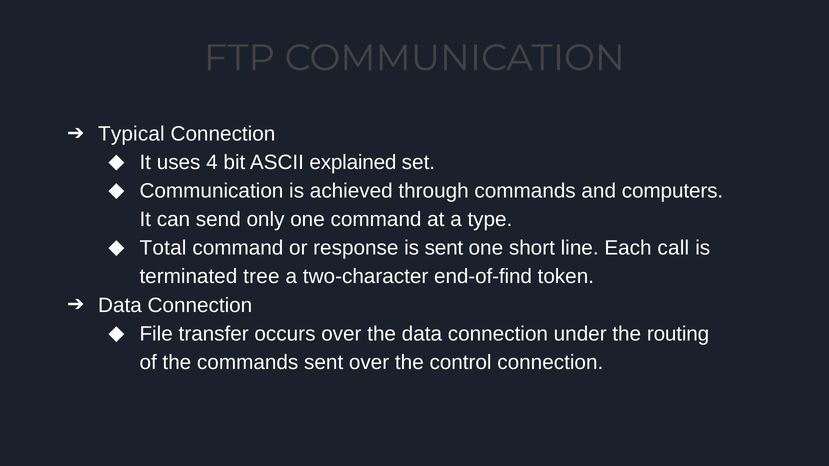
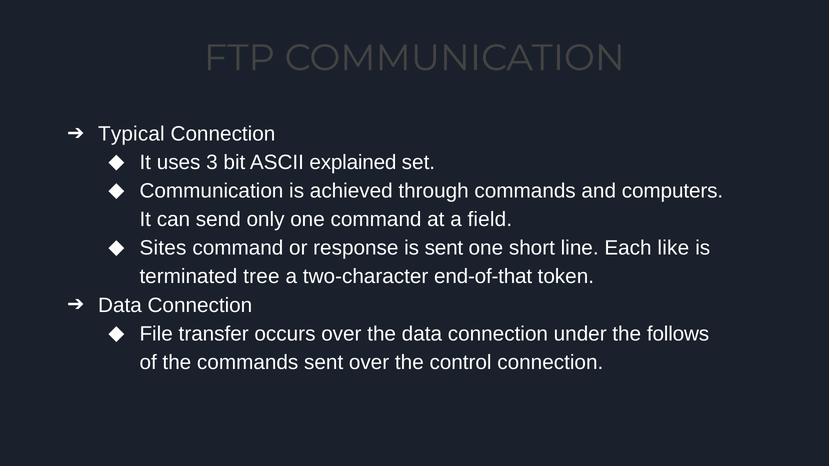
4: 4 -> 3
type: type -> field
Total: Total -> Sites
call: call -> like
end-of-find: end-of-find -> end-of-that
routing: routing -> follows
